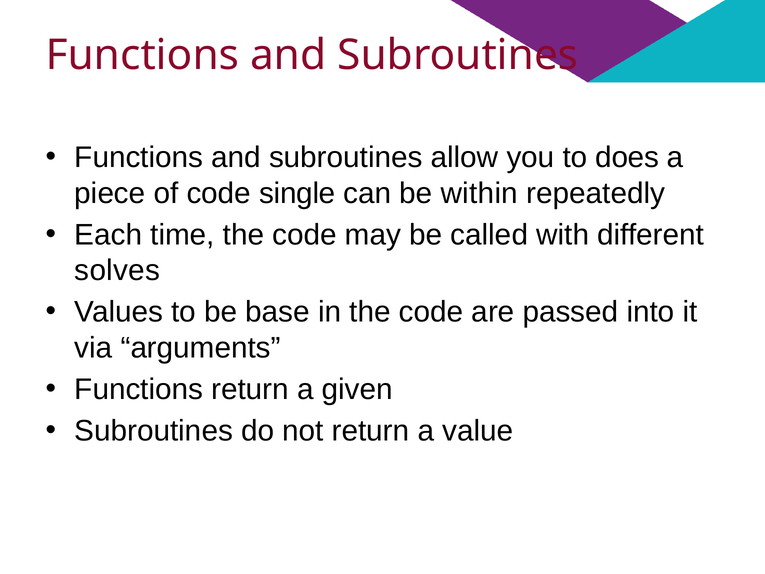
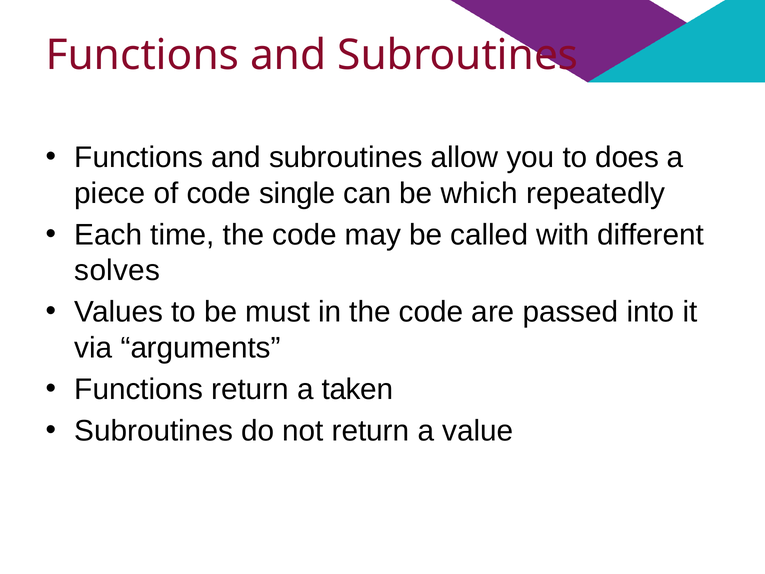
within: within -> which
base: base -> must
given: given -> taken
